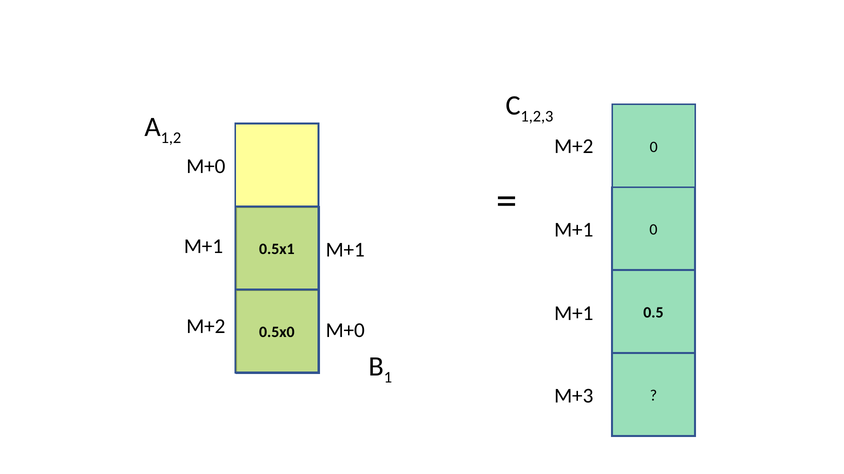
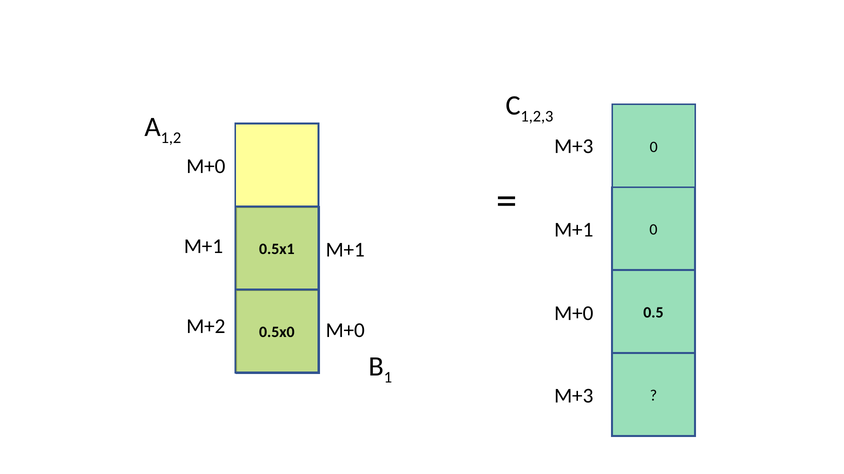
M+2 at (574, 147): M+2 -> M+3
M+1 at (574, 314): M+1 -> M+0
